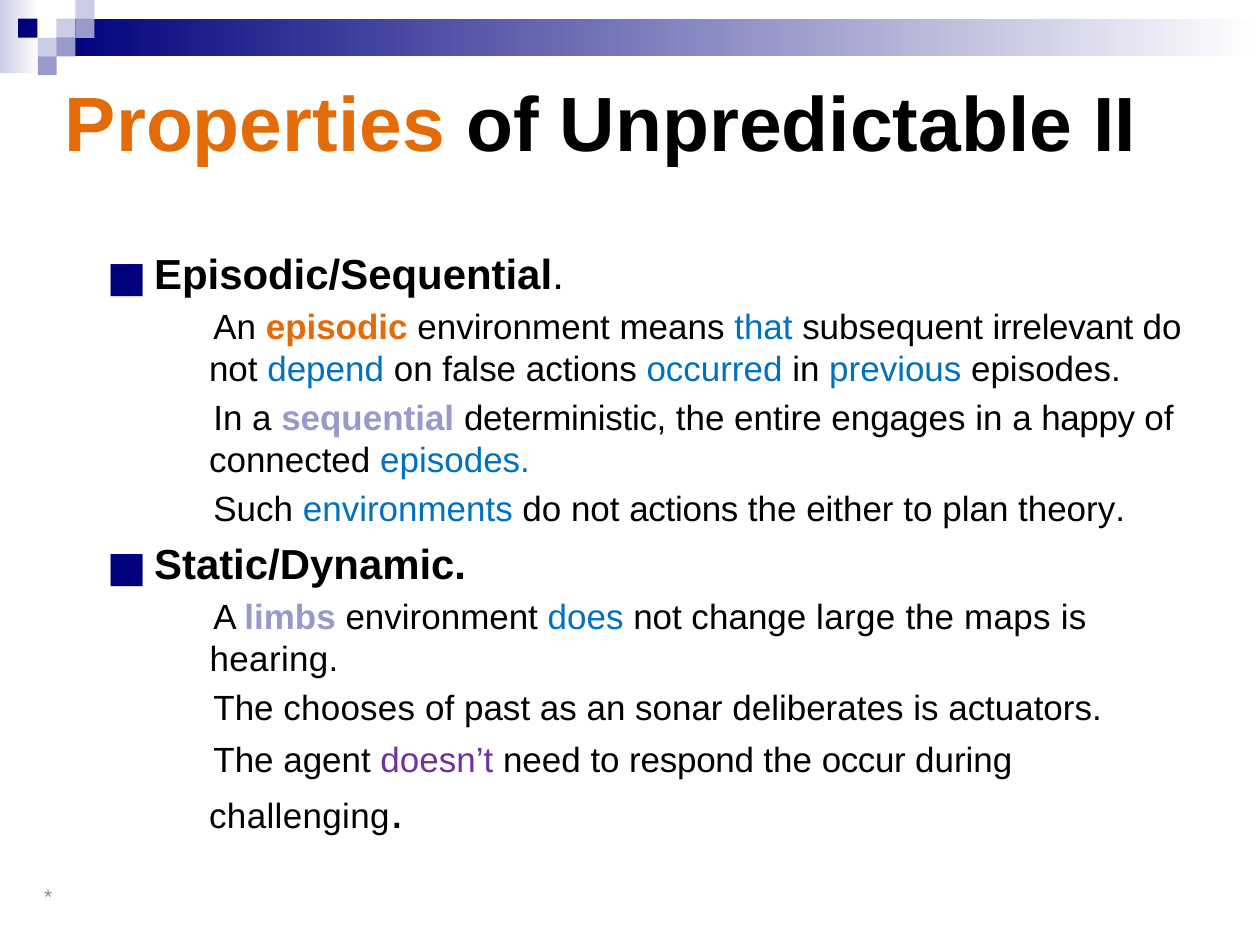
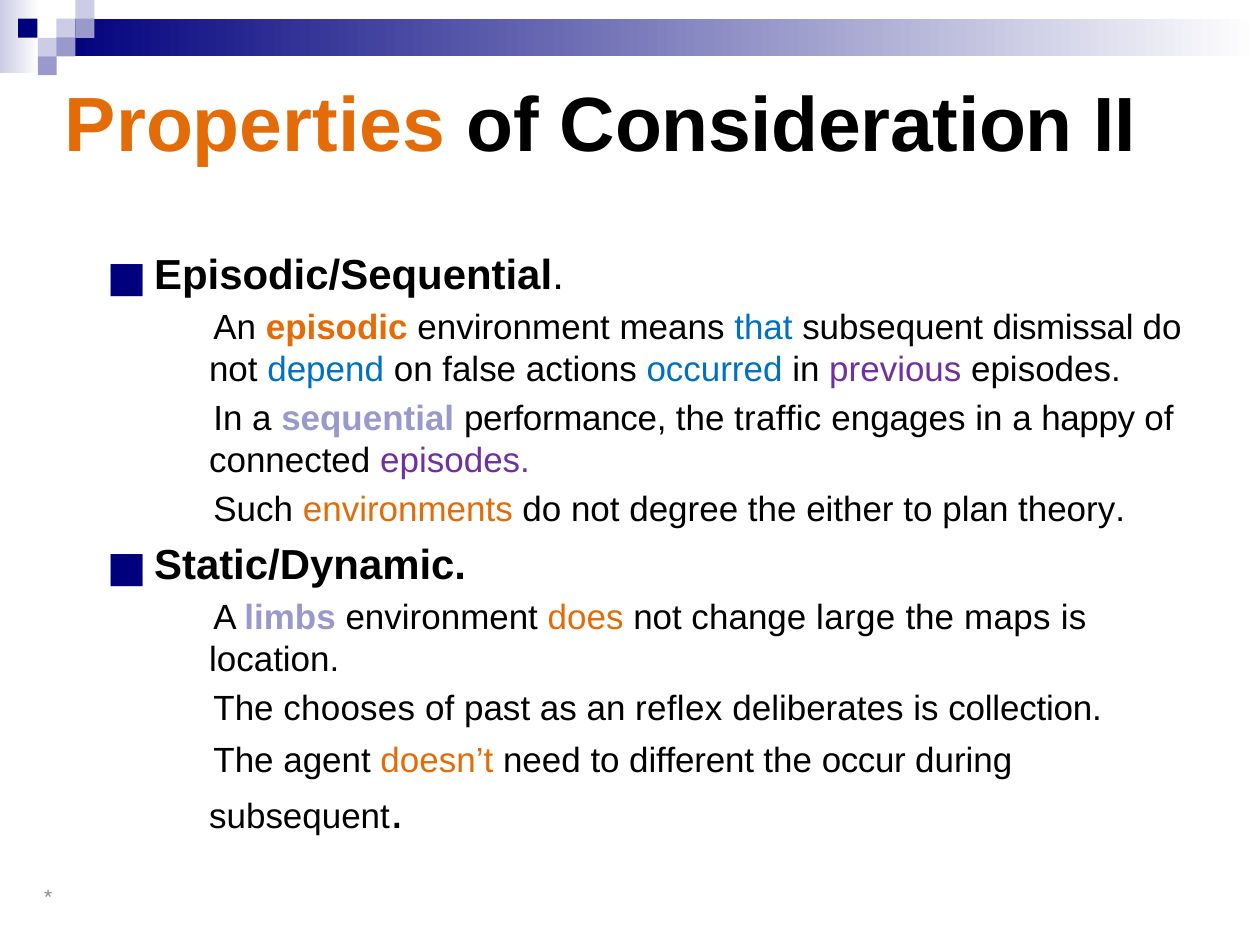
Unpredictable: Unpredictable -> Consideration
irrelevant: irrelevant -> dismissal
previous colour: blue -> purple
deterministic: deterministic -> performance
entire: entire -> traffic
episodes at (455, 461) colour: blue -> purple
environments colour: blue -> orange
not actions: actions -> degree
does colour: blue -> orange
hearing: hearing -> location
sonar: sonar -> reflex
actuators: actuators -> collection
doesn’t colour: purple -> orange
respond: respond -> different
challenging at (299, 816): challenging -> subsequent
